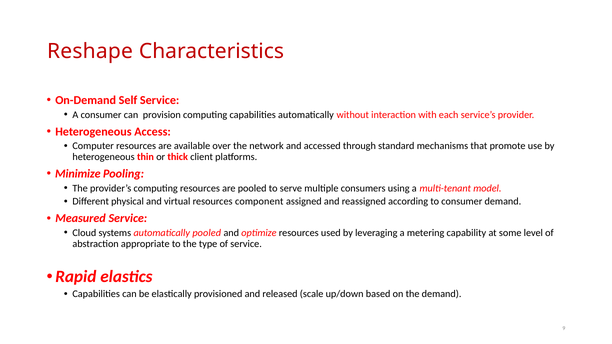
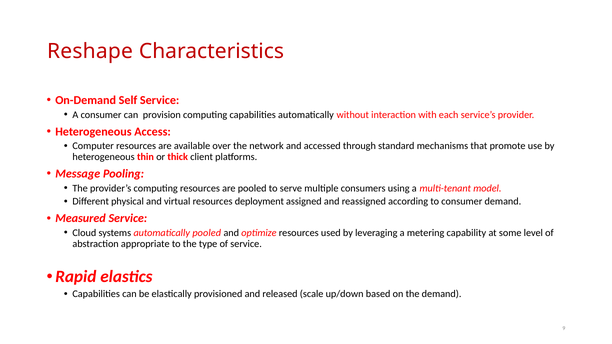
Minimize: Minimize -> Message
component: component -> deployment
